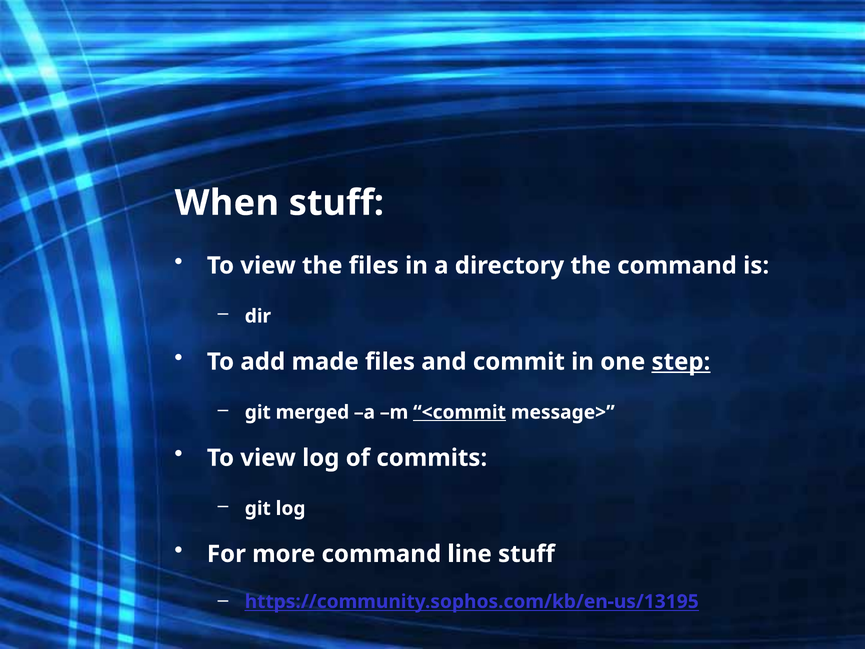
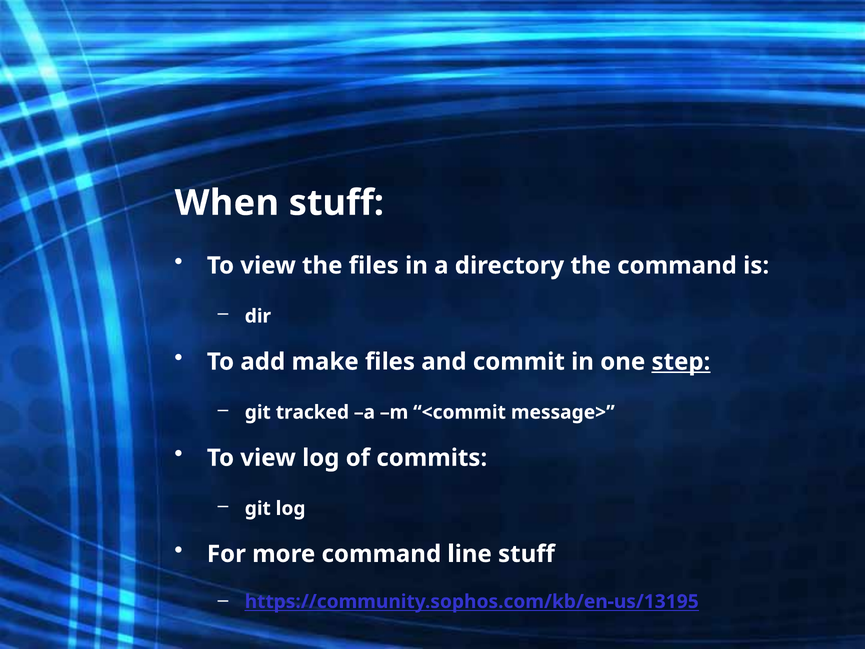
made: made -> make
merged: merged -> tracked
<commit underline: present -> none
